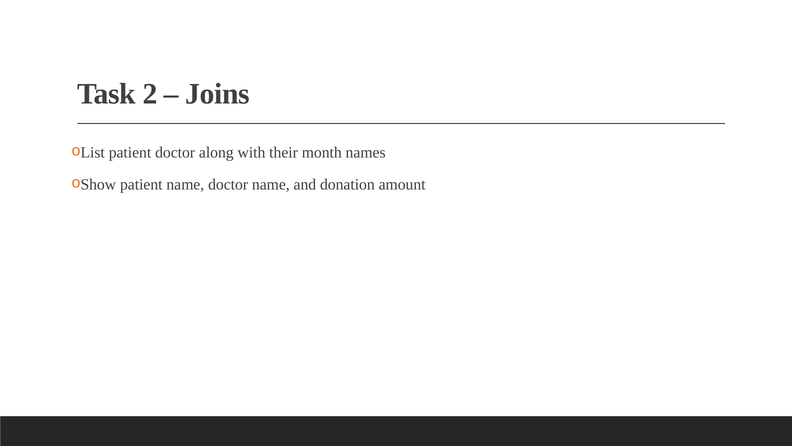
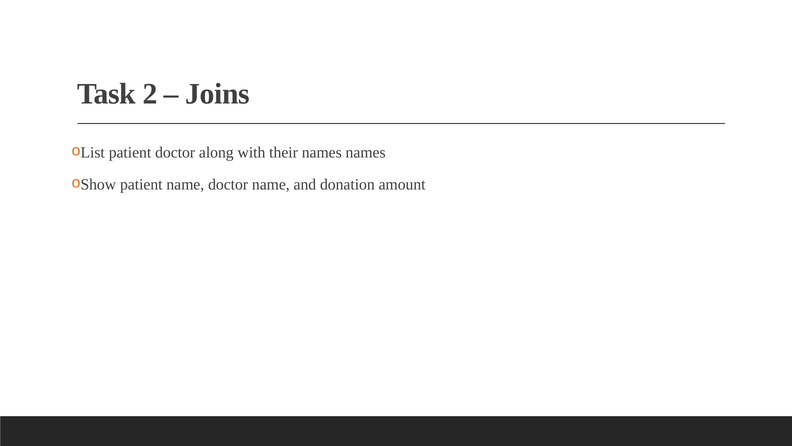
their month: month -> names
